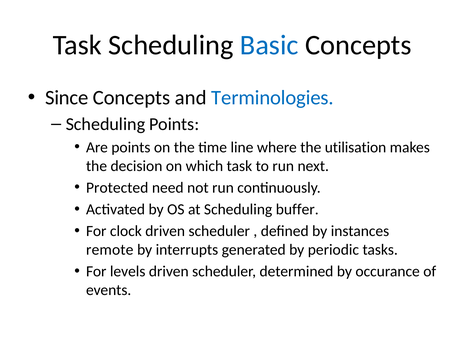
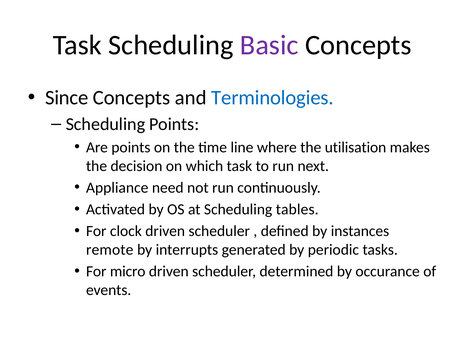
Basic colour: blue -> purple
Protected: Protected -> Appliance
buffer: buffer -> tables
levels: levels -> micro
